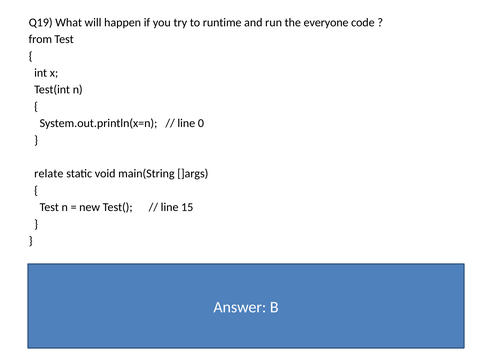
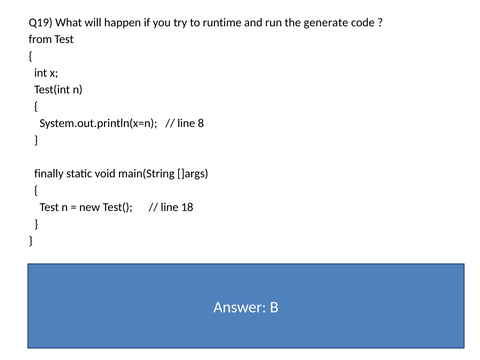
everyone: everyone -> generate
0: 0 -> 8
relate: relate -> finally
15: 15 -> 18
